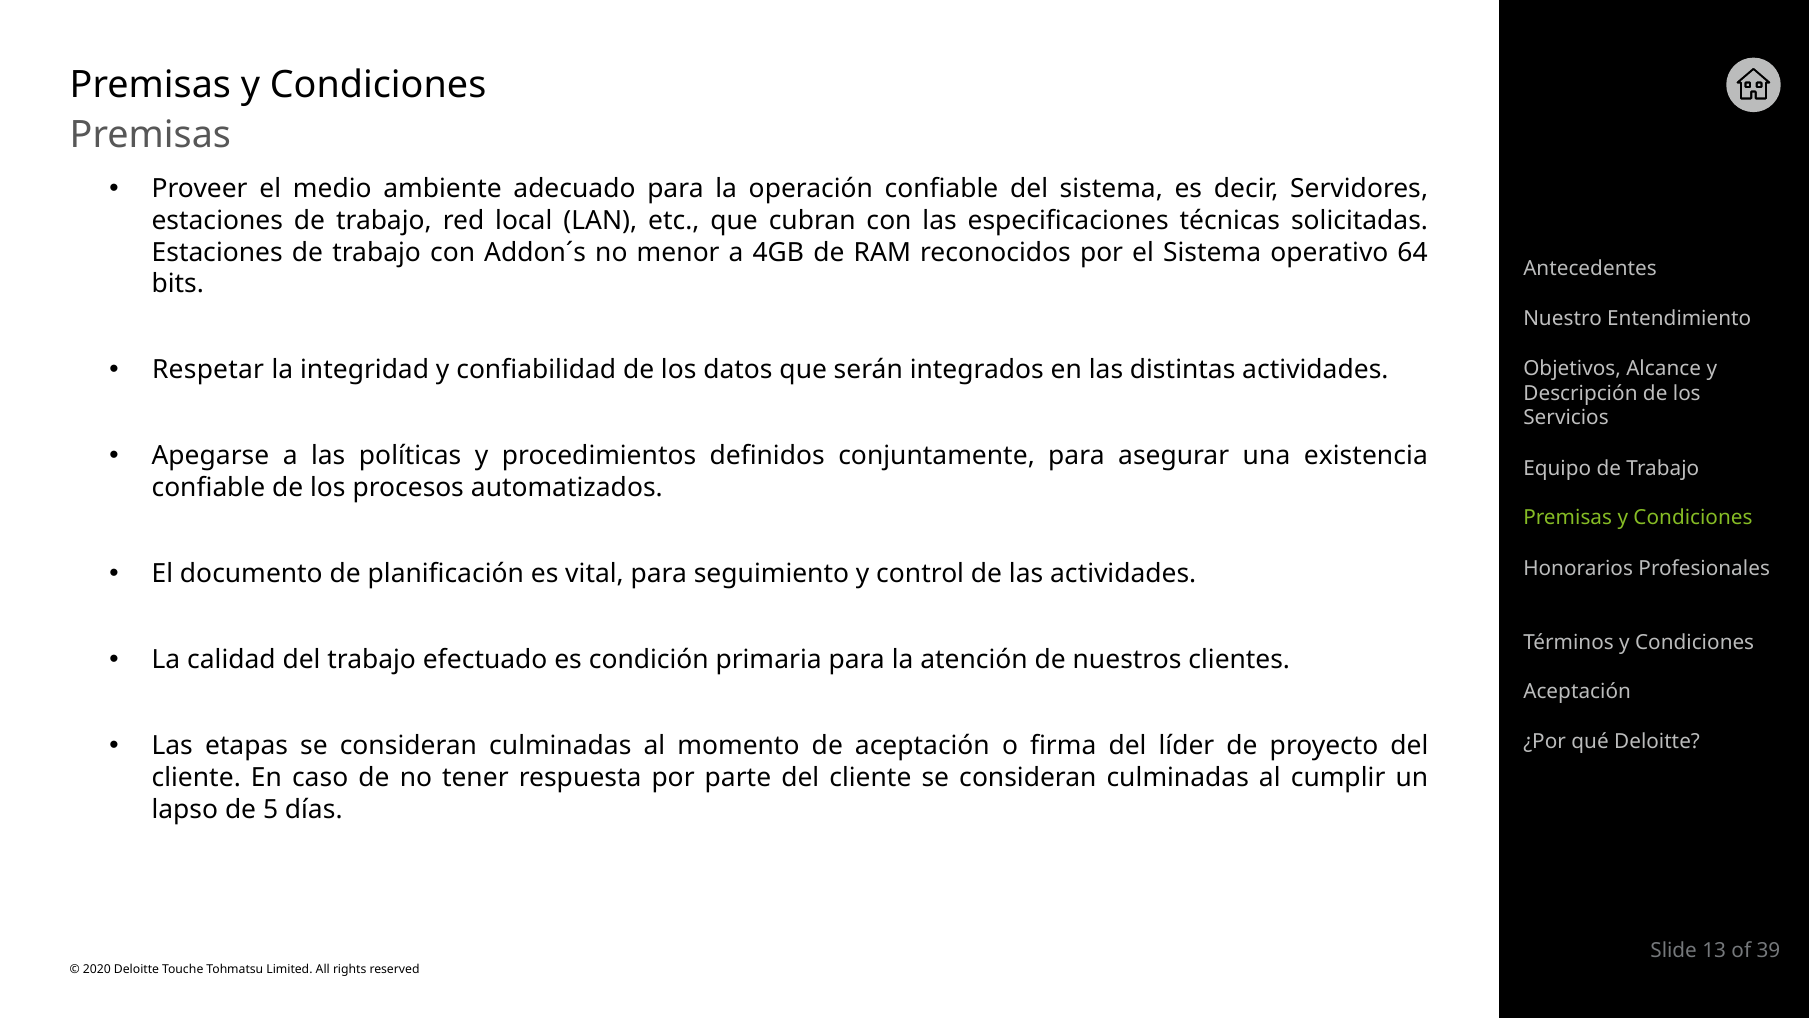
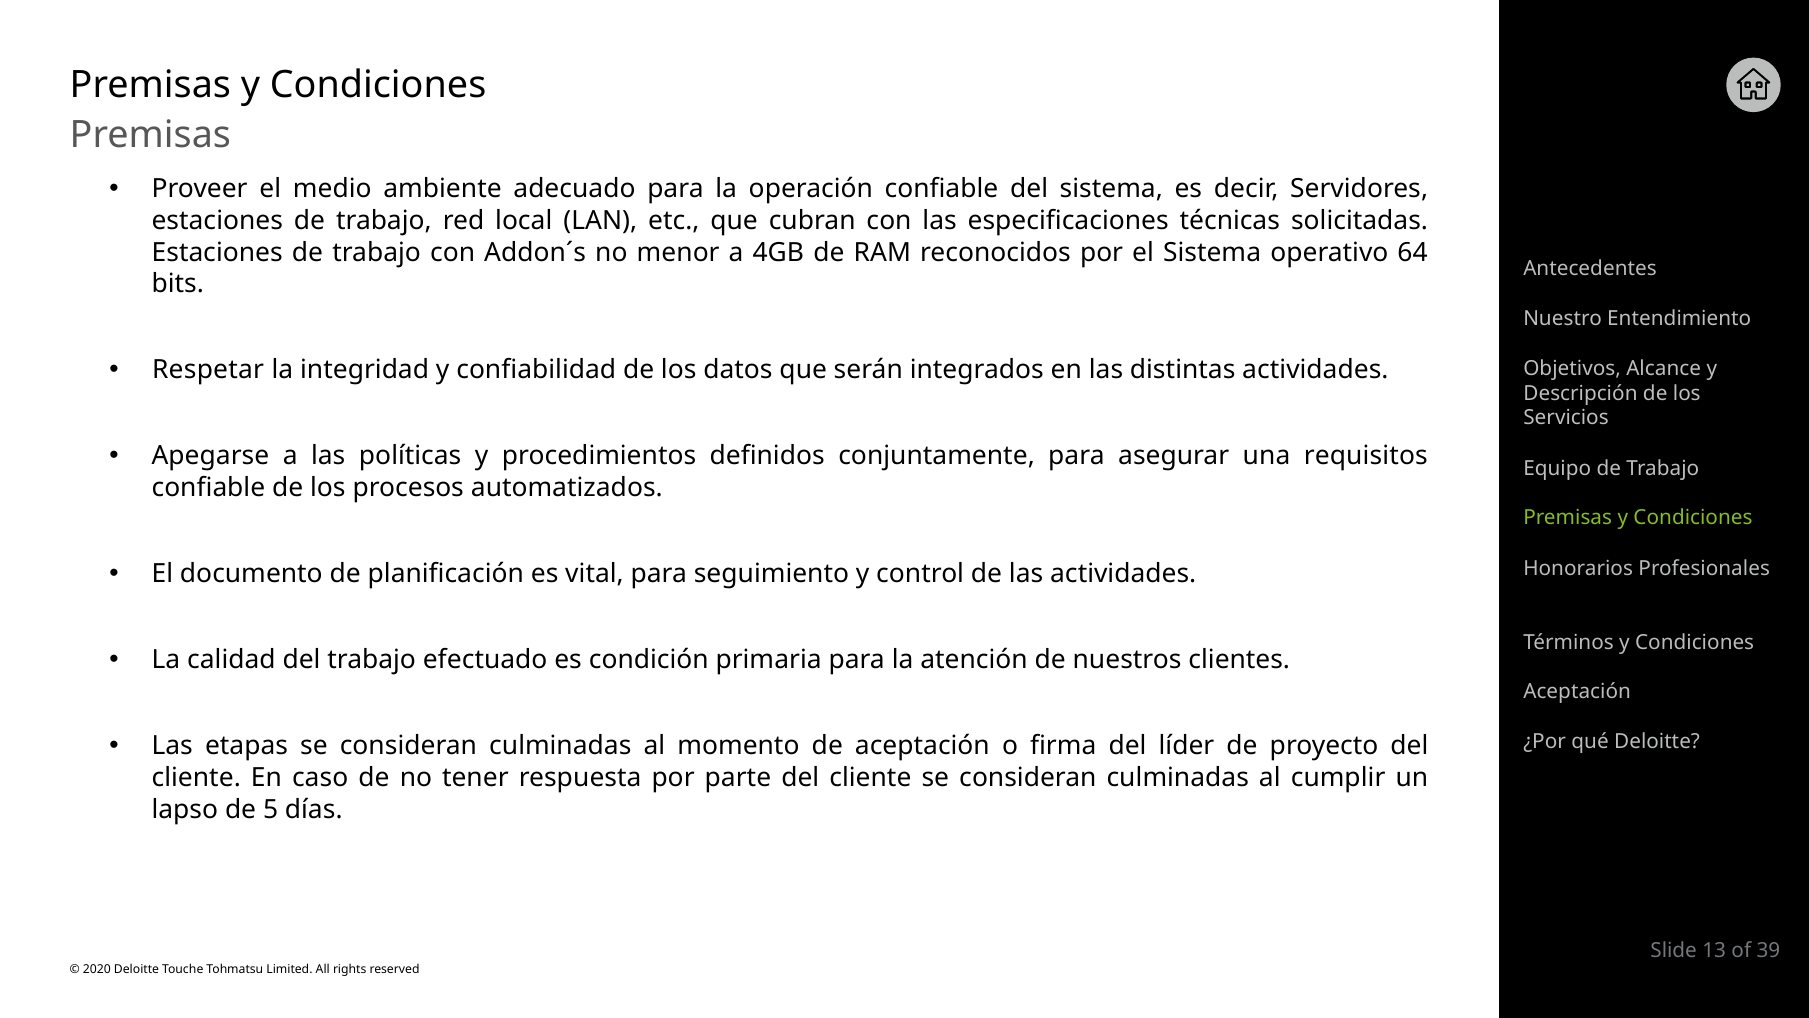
existencia: existencia -> requisitos
